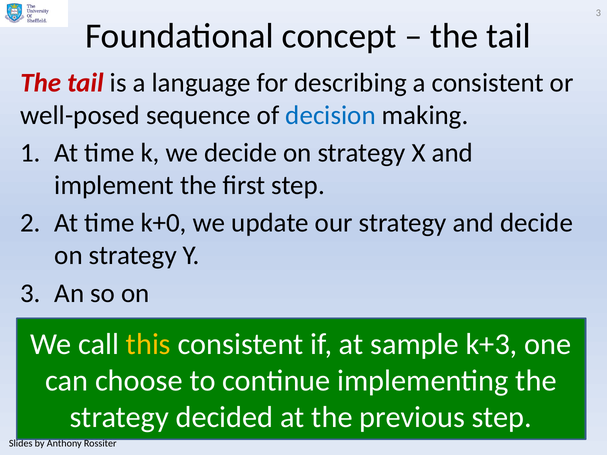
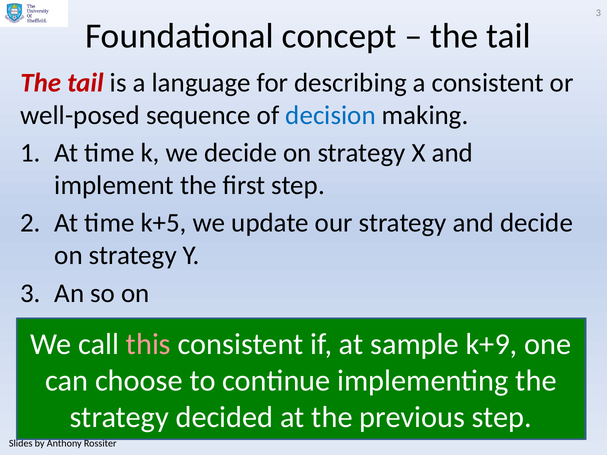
k+0: k+0 -> k+5
this colour: yellow -> pink
k+3: k+3 -> k+9
